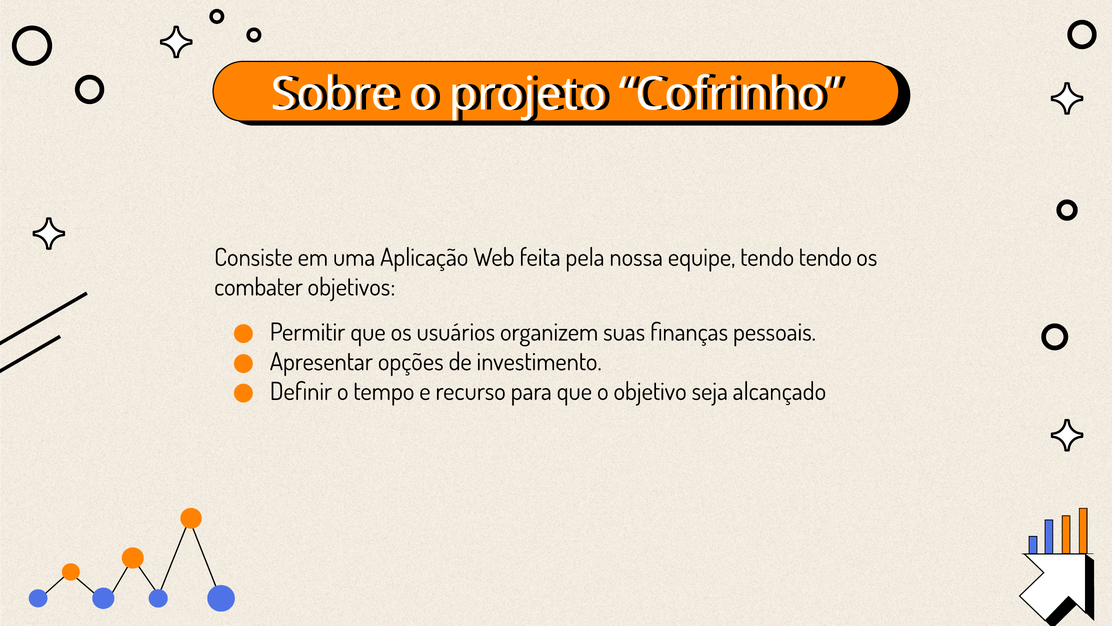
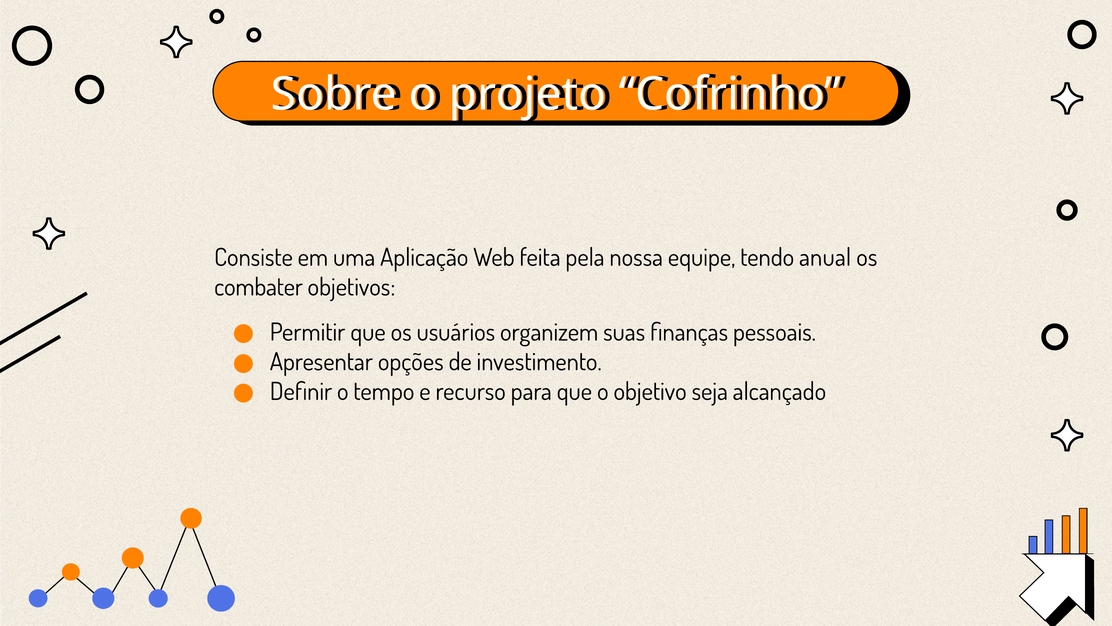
tendo tendo: tendo -> anual
